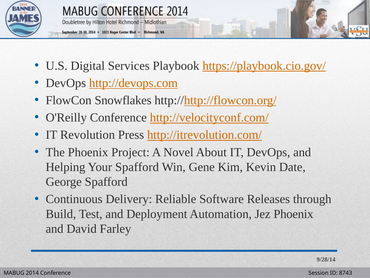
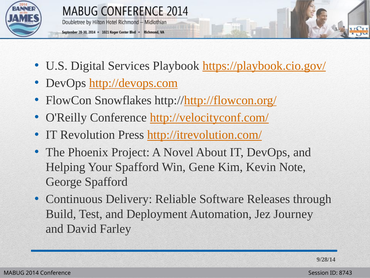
Date: Date -> Note
Jez Phoenix: Phoenix -> Journey
